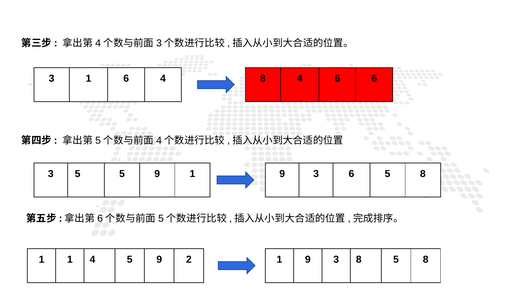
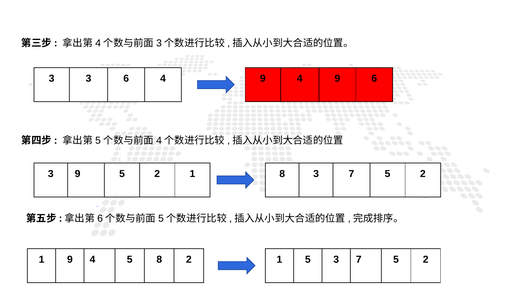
3 1: 1 -> 3
6 4 8: 8 -> 9
6 at (337, 78): 6 -> 9
3 5: 5 -> 9
9 at (157, 174): 9 -> 2
9 at (282, 174): 9 -> 8
6 at (351, 174): 6 -> 7
8 at (423, 174): 8 -> 2
1 1: 1 -> 9
4 5 9: 9 -> 8
2 1 9: 9 -> 5
8 at (359, 260): 8 -> 7
8 at (426, 260): 8 -> 2
